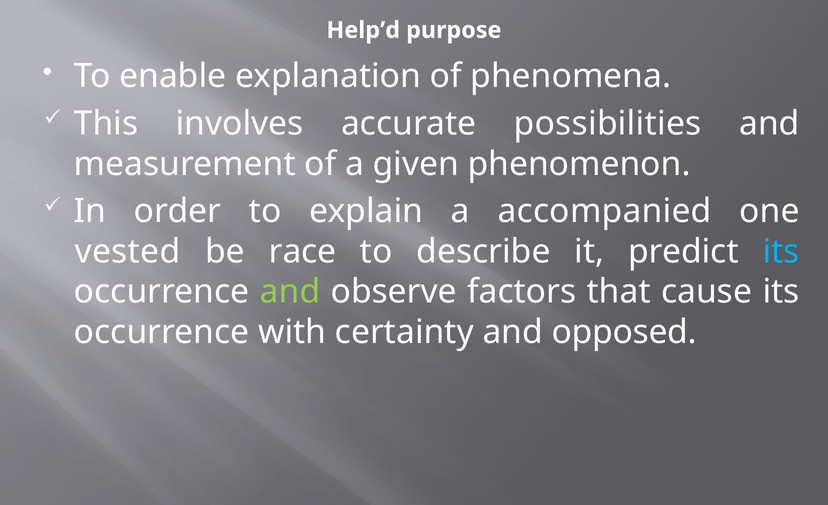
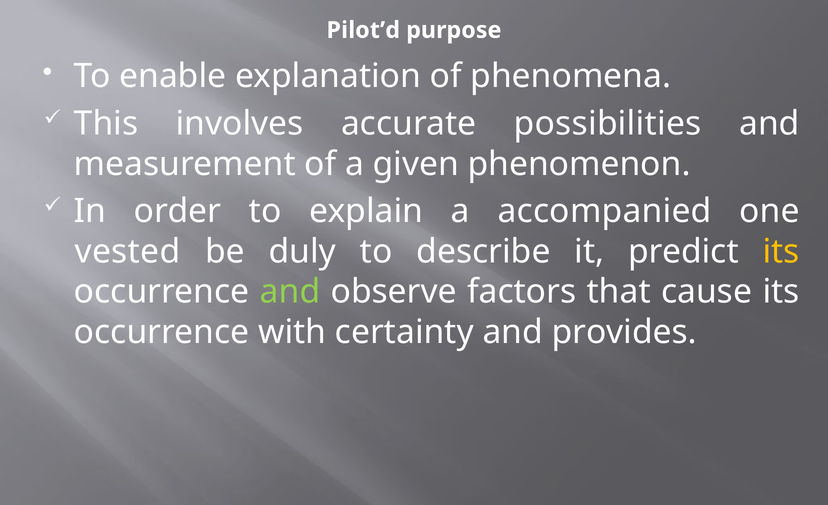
Help’d: Help’d -> Pilot’d
race: race -> duly
its at (781, 251) colour: light blue -> yellow
opposed: opposed -> provides
